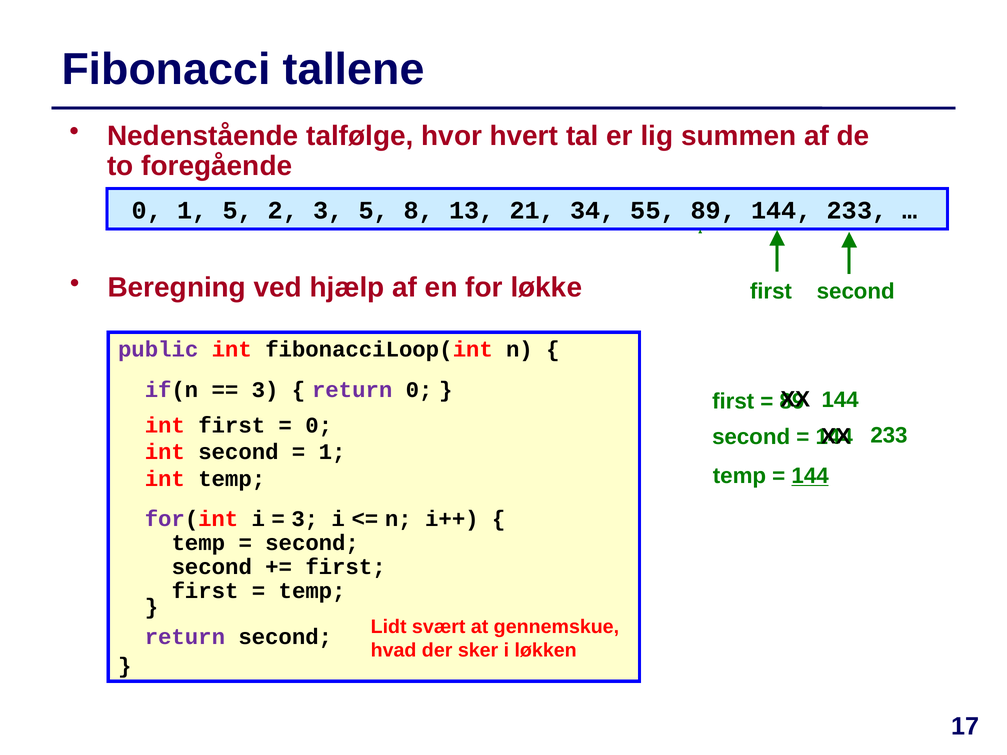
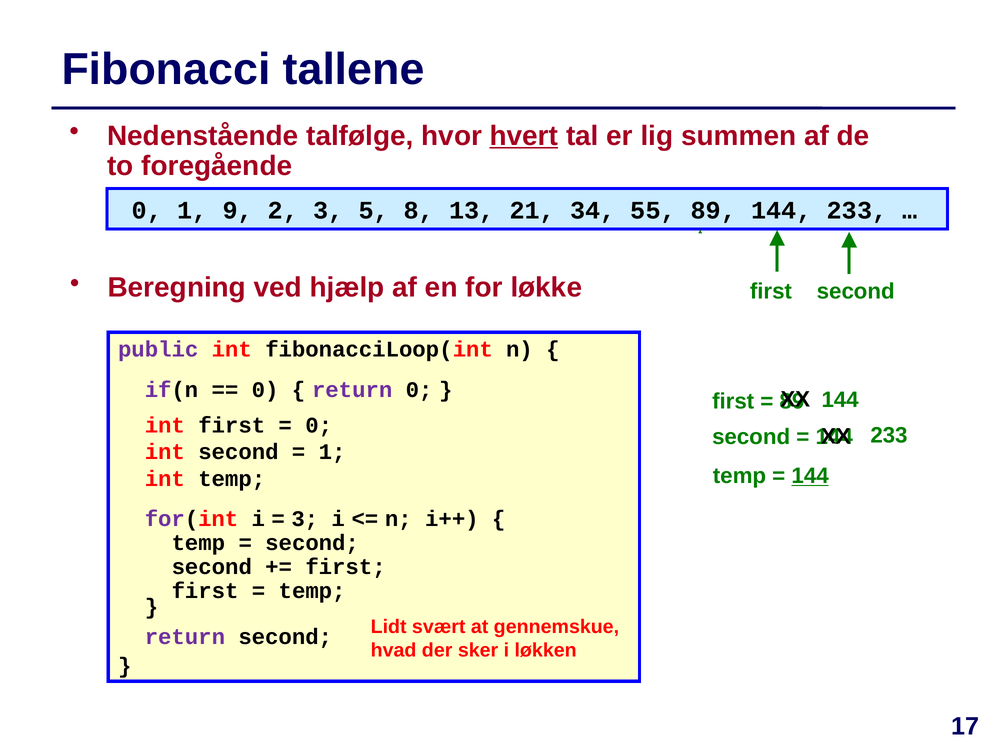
hvert underline: none -> present
1 5: 5 -> 9
3 at (265, 390): 3 -> 0
